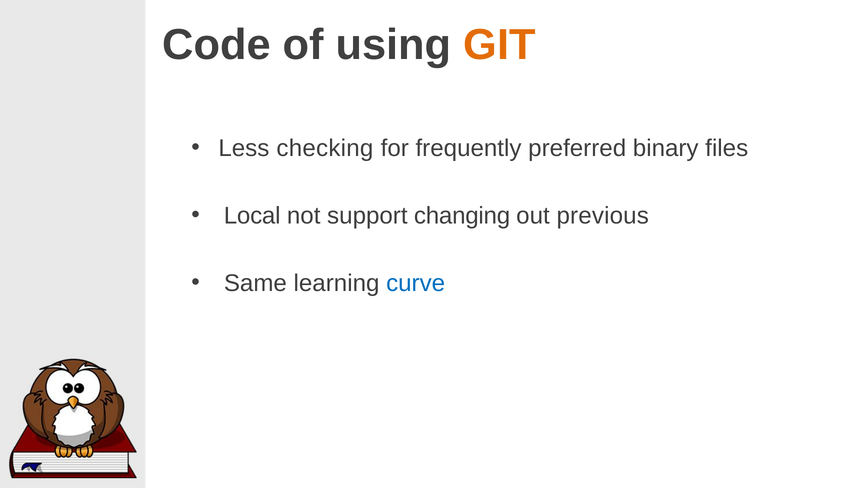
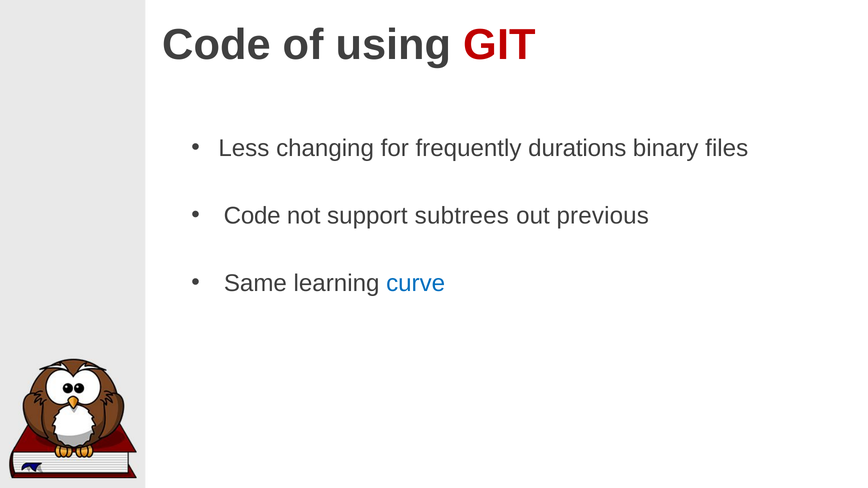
GIT colour: orange -> red
checking: checking -> changing
preferred: preferred -> durations
Local at (252, 216): Local -> Code
changing: changing -> subtrees
